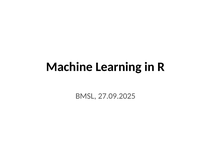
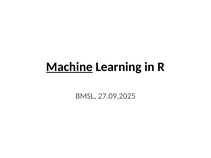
Machine underline: none -> present
